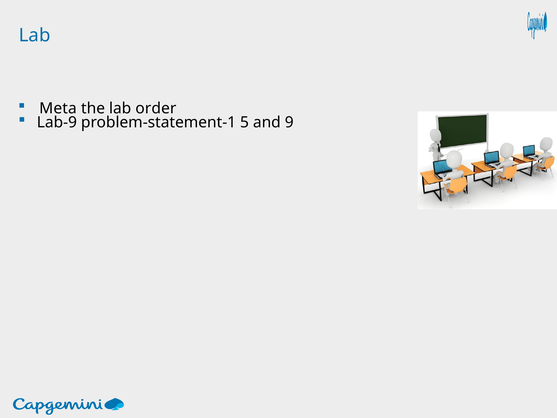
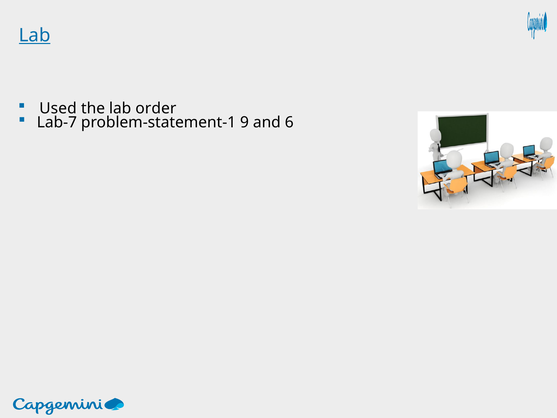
Lab at (35, 35) underline: none -> present
Meta: Meta -> Used
Lab-9: Lab-9 -> Lab-7
5: 5 -> 9
9: 9 -> 6
